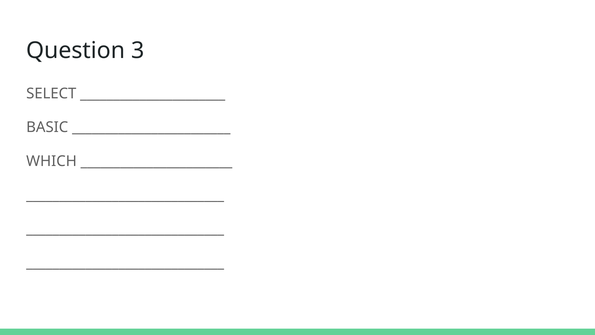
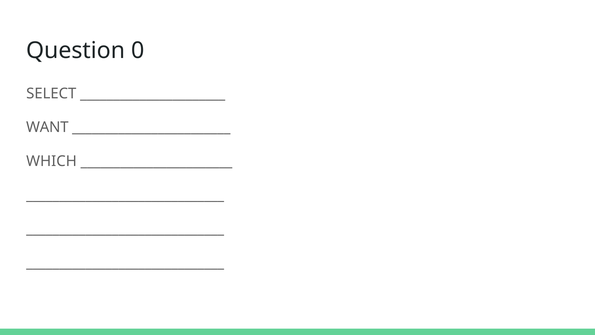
3: 3 -> 0
BASIC: BASIC -> WANT
